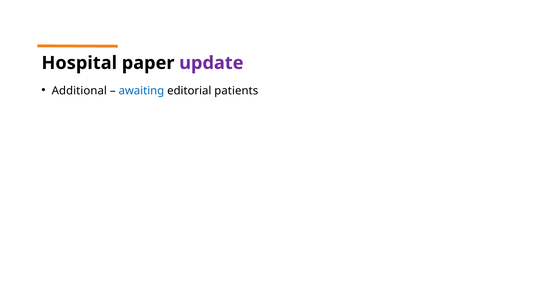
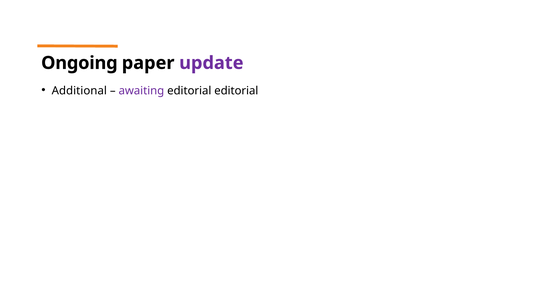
Hospital: Hospital -> Ongoing
awaiting colour: blue -> purple
editorial patients: patients -> editorial
